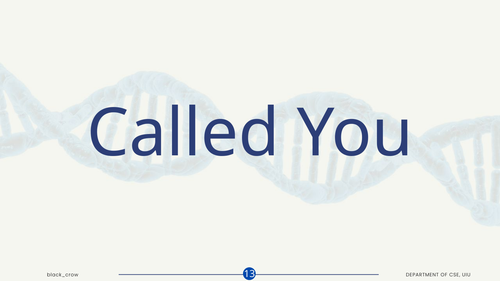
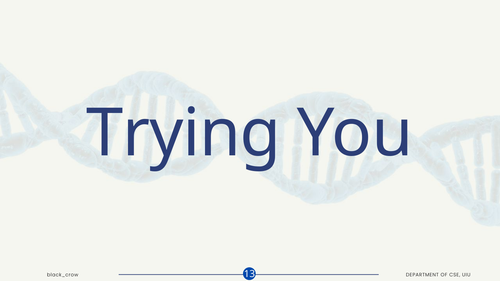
Called: Called -> Trying
